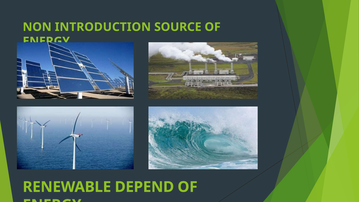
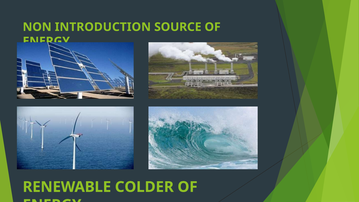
DEPEND: DEPEND -> COLDER
